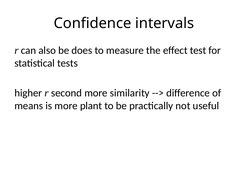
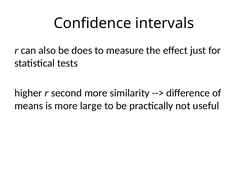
test: test -> just
plant: plant -> large
